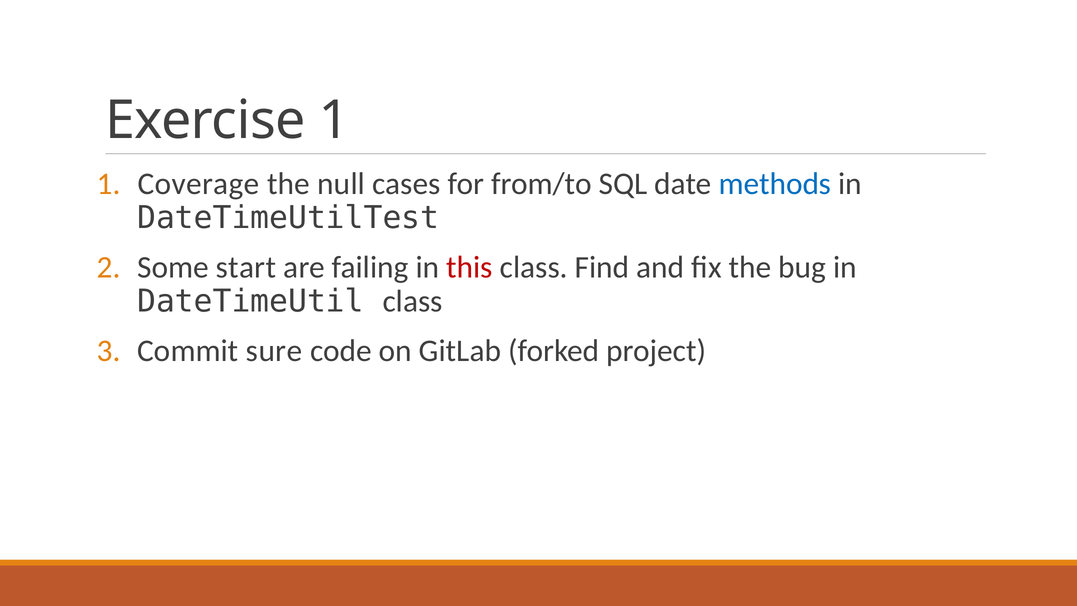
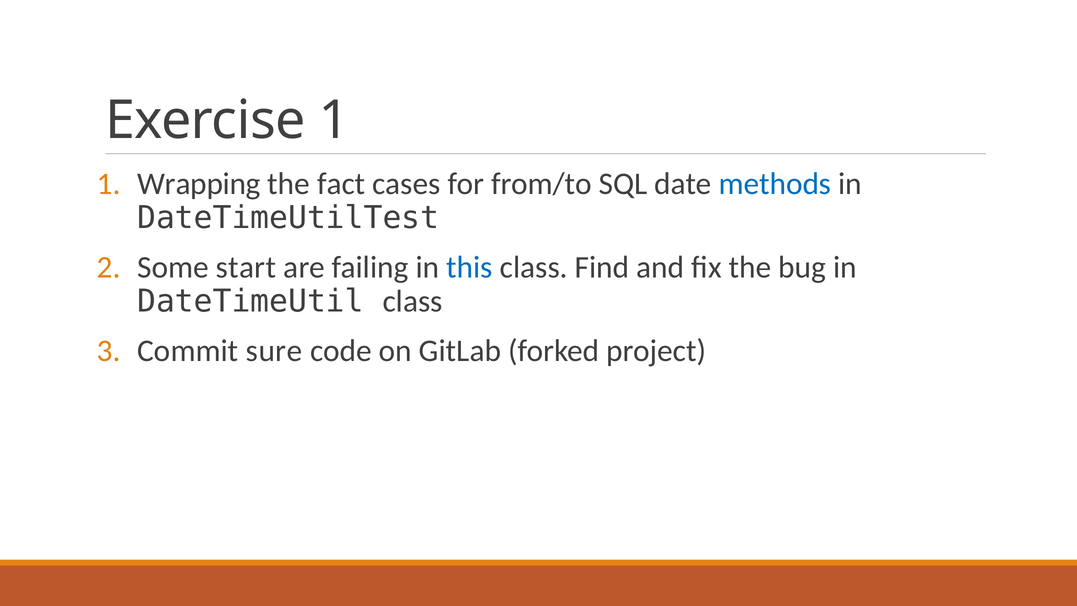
Coverage: Coverage -> Wrapping
null: null -> fact
this colour: red -> blue
